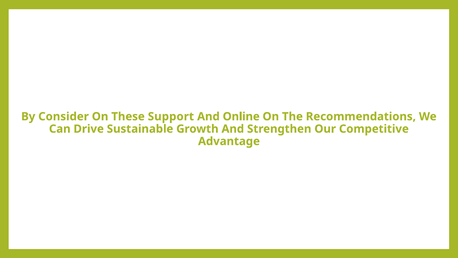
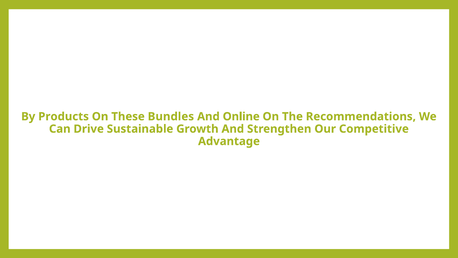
Consider: Consider -> Products
Support: Support -> Bundles
